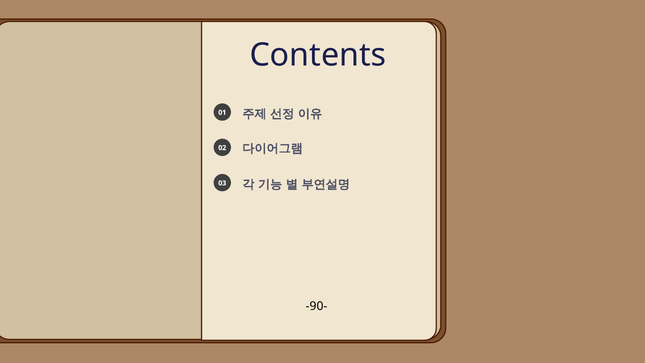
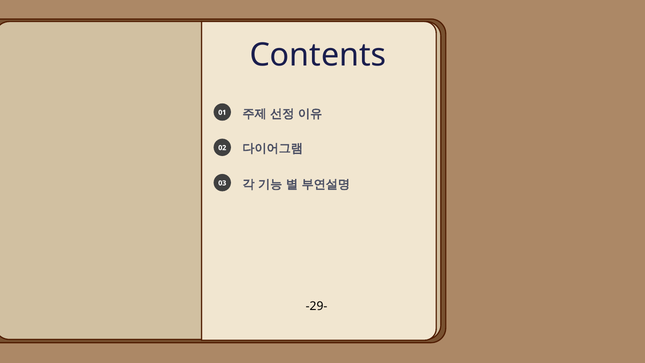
-90-: -90- -> -29-
